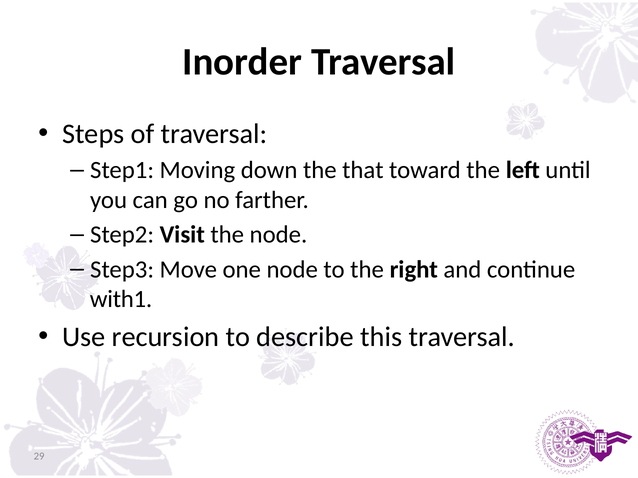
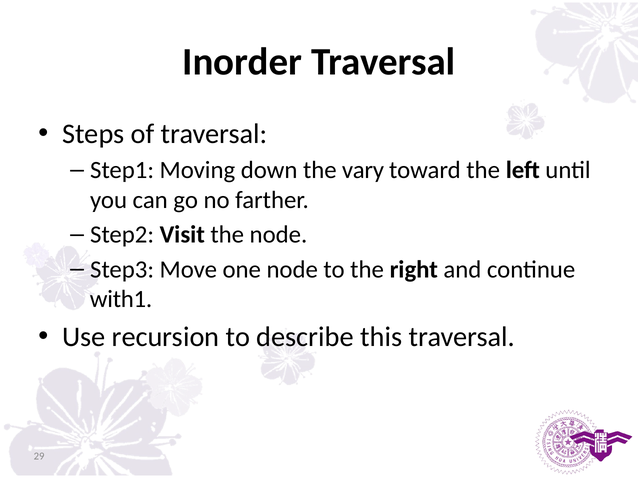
that: that -> vary
